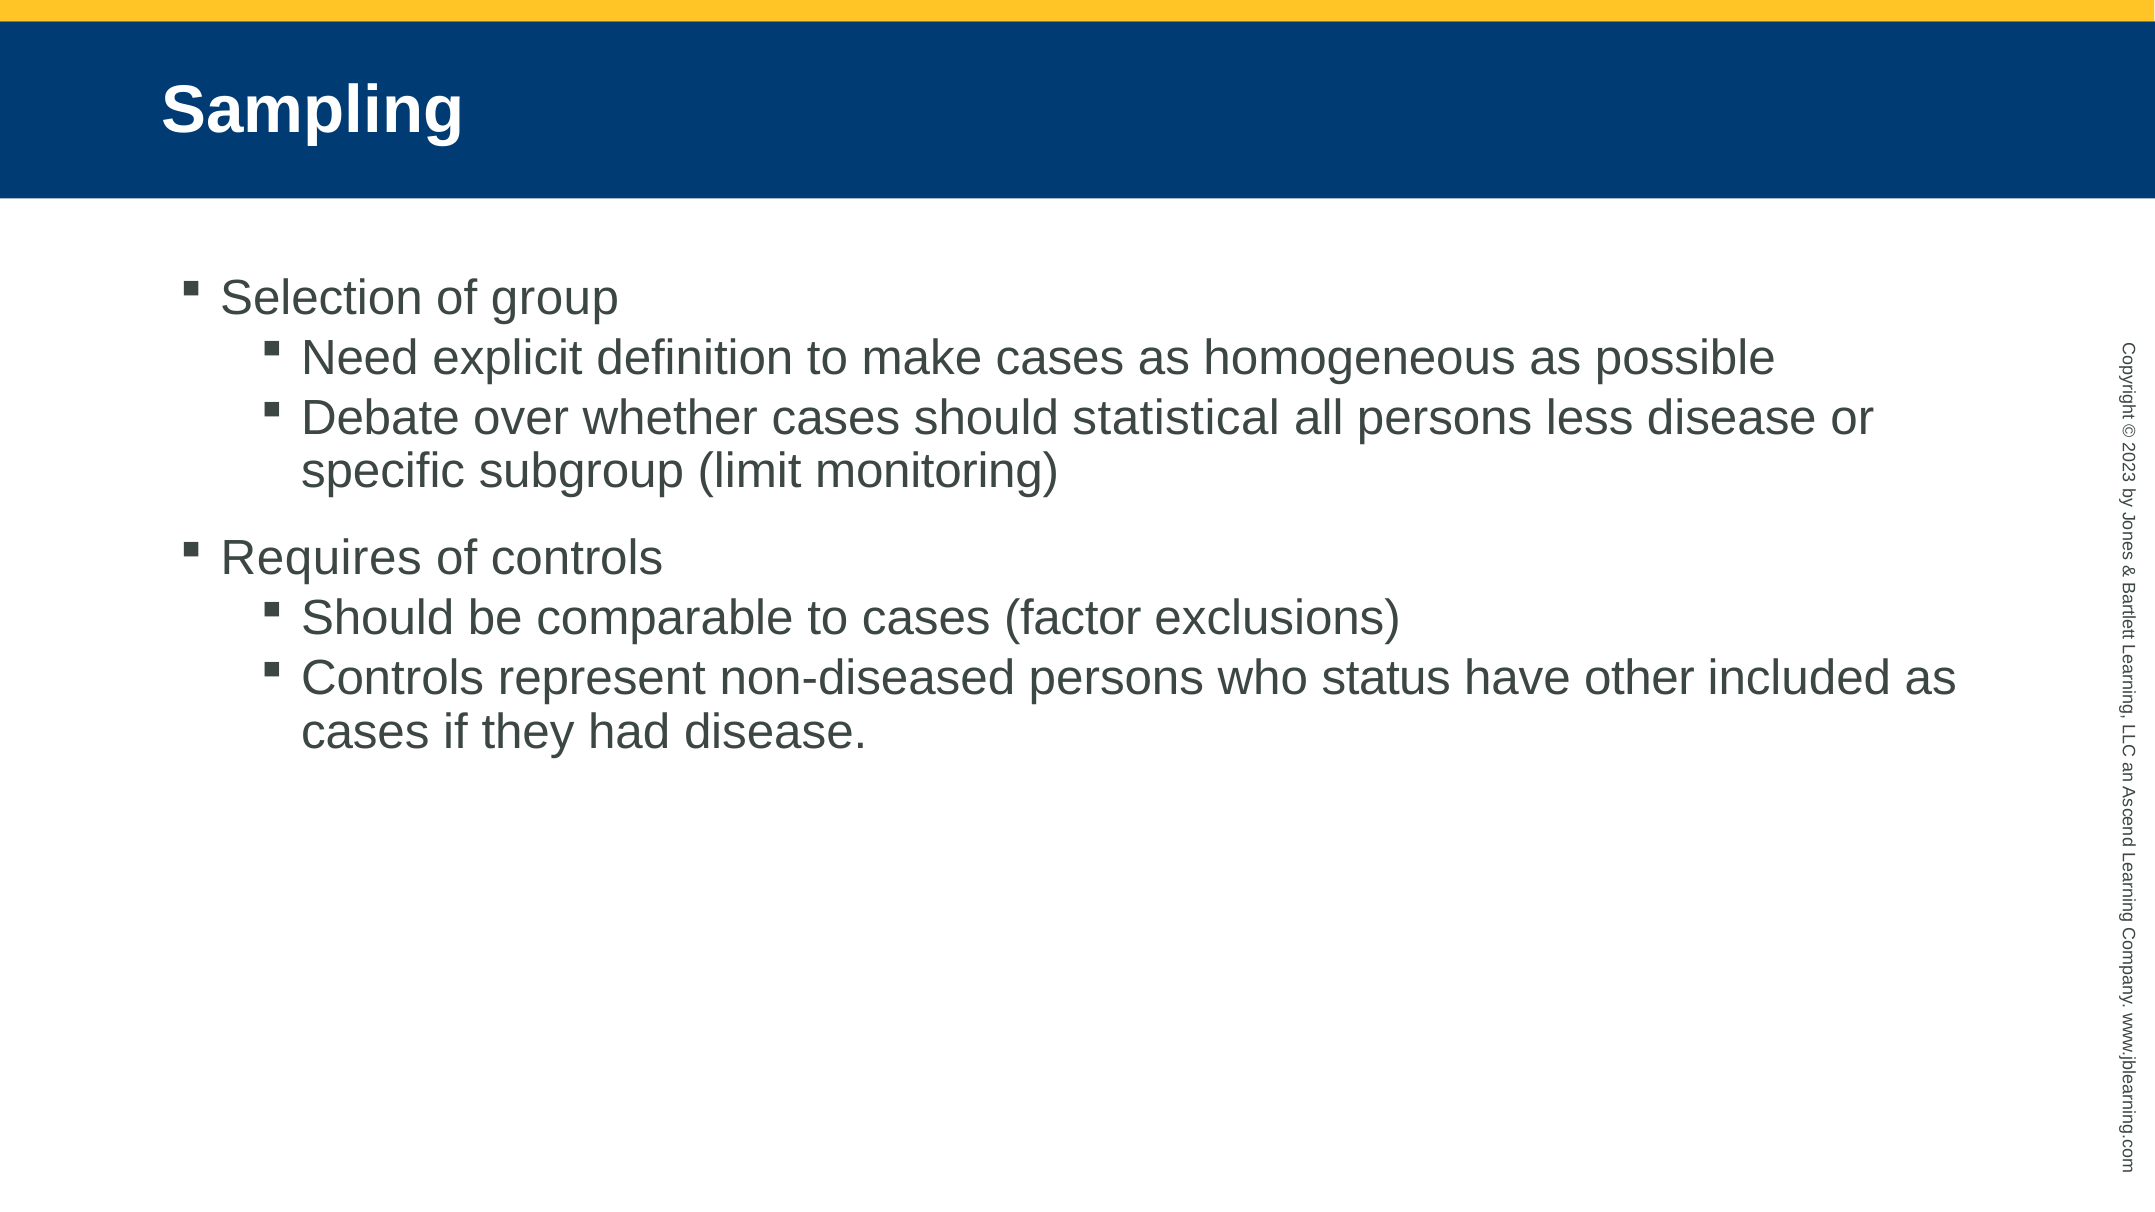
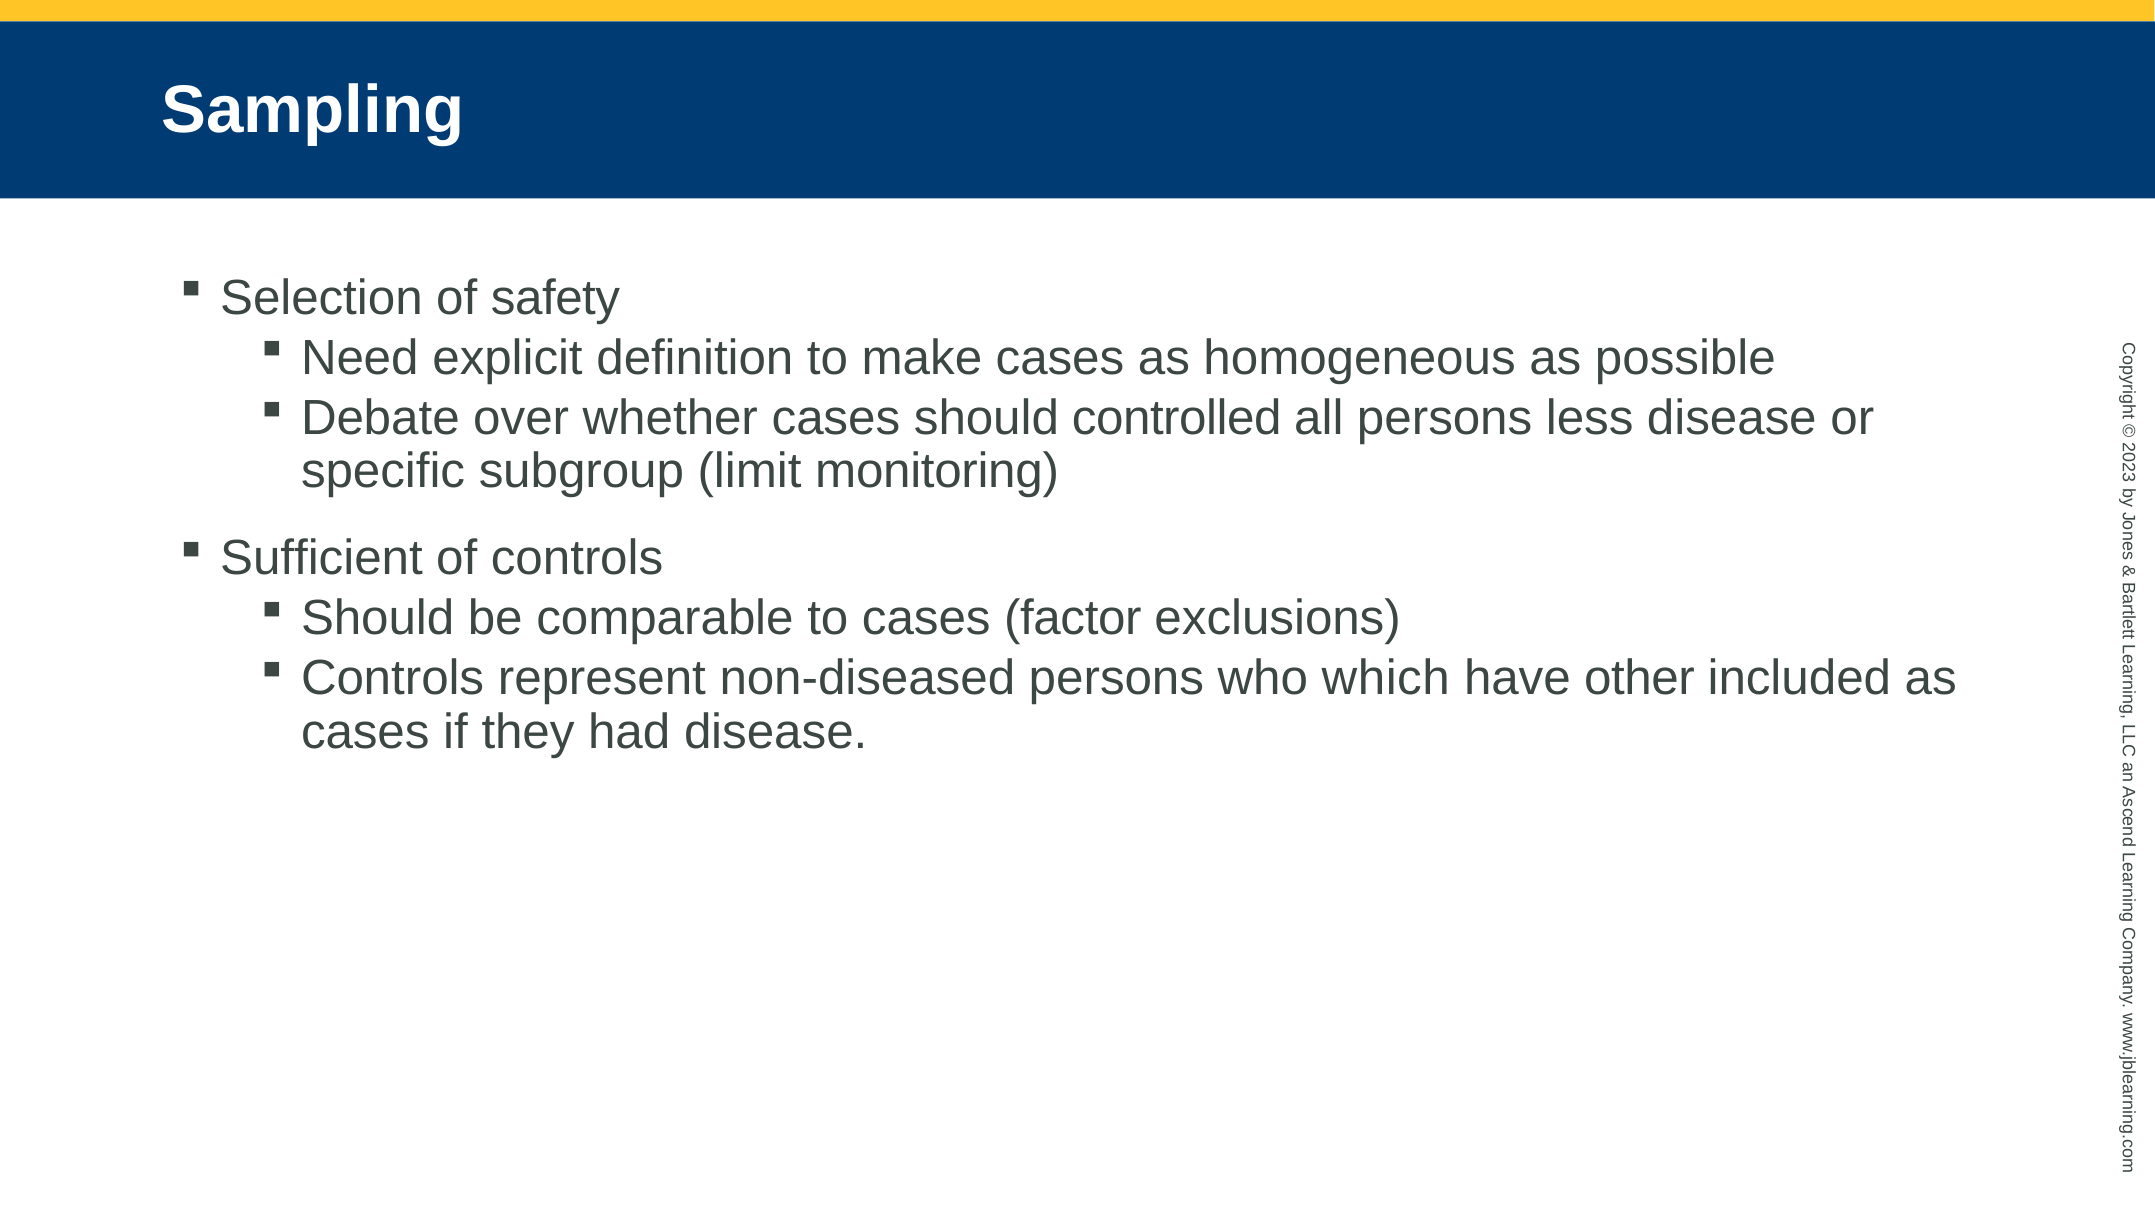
group: group -> safety
statistical: statistical -> controlled
Requires: Requires -> Sufficient
status: status -> which
